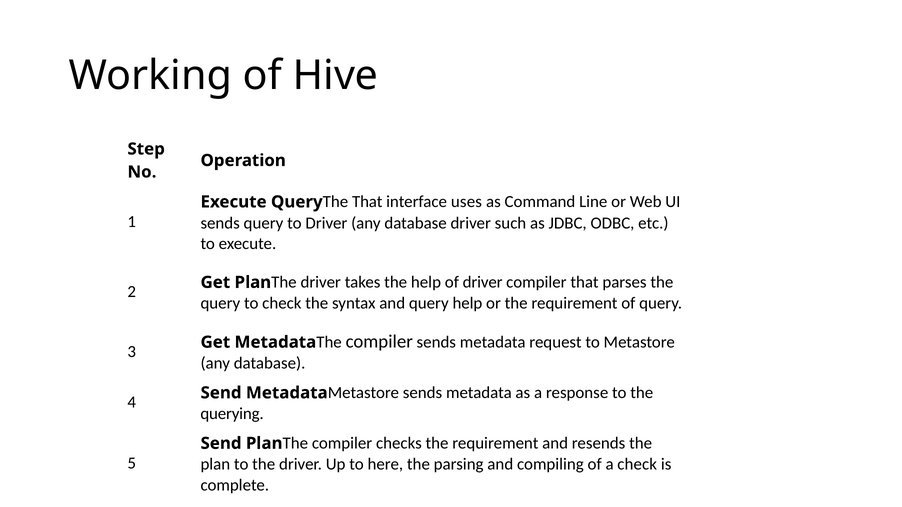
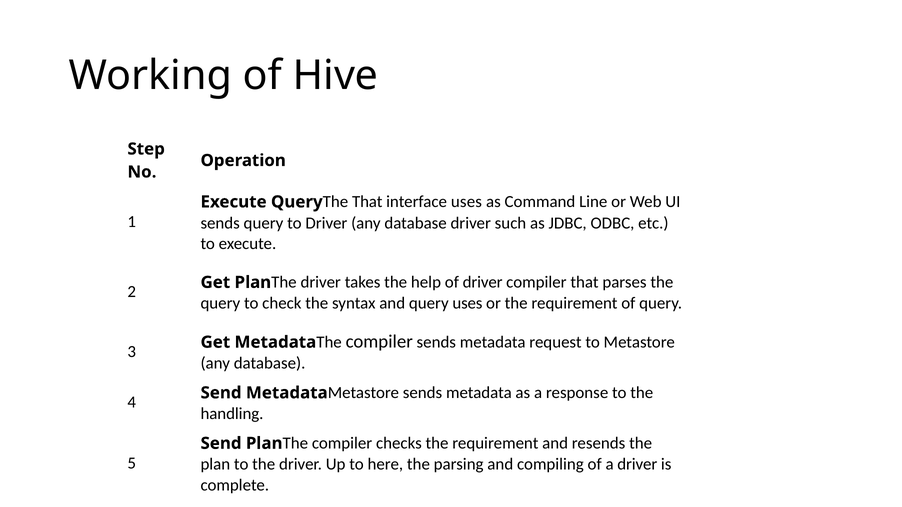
query help: help -> uses
querying: querying -> handling
a check: check -> driver
